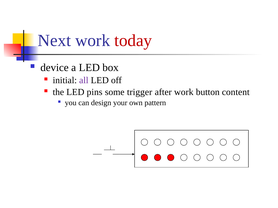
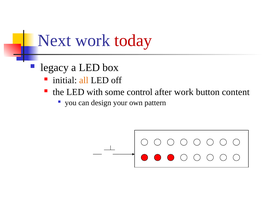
device: device -> legacy
all colour: purple -> orange
pins: pins -> with
trigger: trigger -> control
